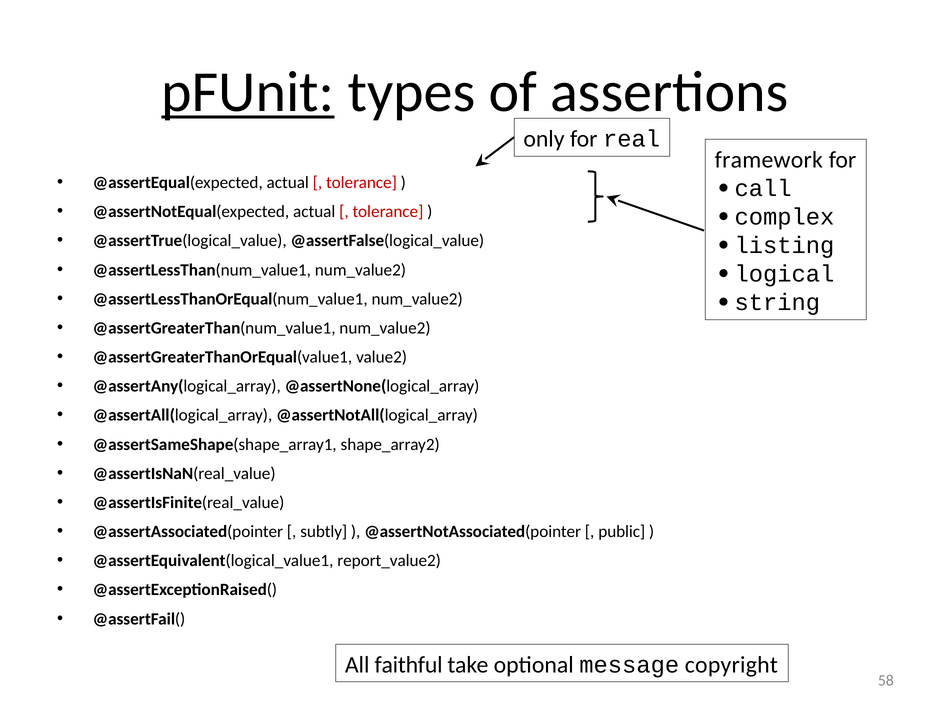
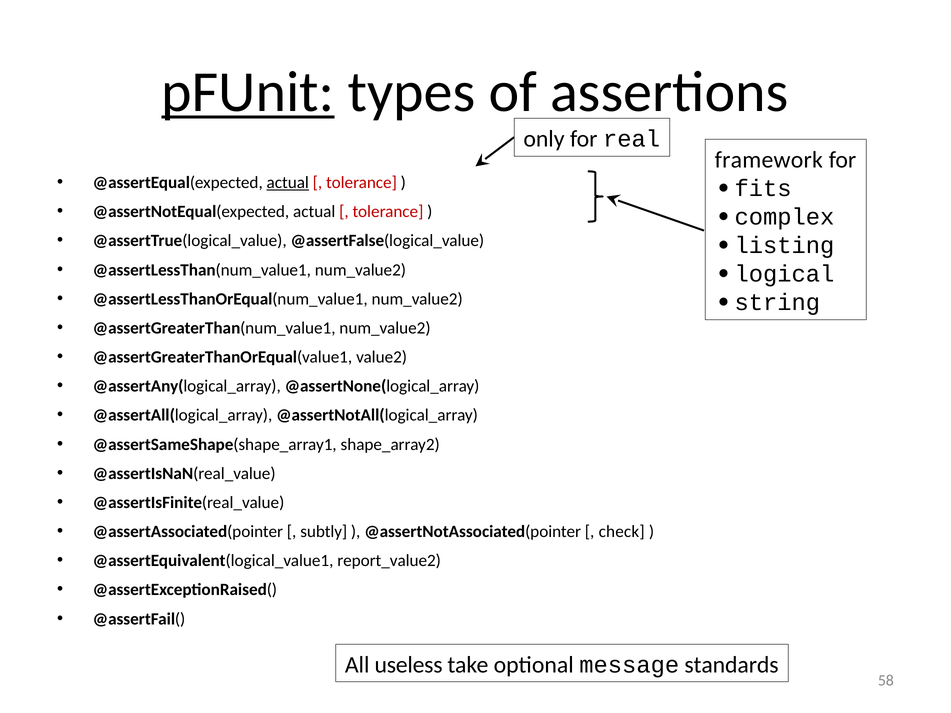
actual at (288, 183) underline: none -> present
call: call -> fits
public: public -> check
faithful: faithful -> useless
copyright: copyright -> standards
